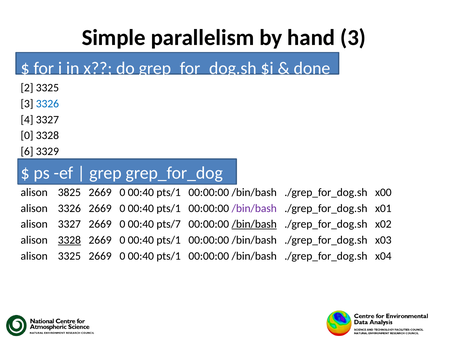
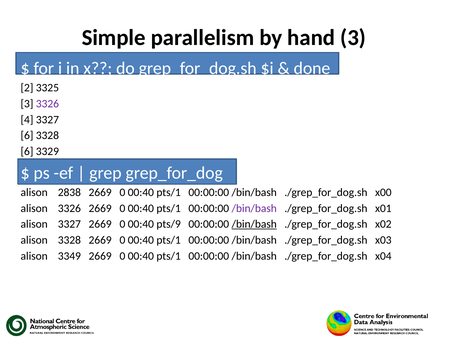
3326 at (47, 103) colour: blue -> purple
0 at (27, 135): 0 -> 6
3825: 3825 -> 2838
pts/7: pts/7 -> pts/9
3328 at (69, 240) underline: present -> none
alison 3325: 3325 -> 3349
